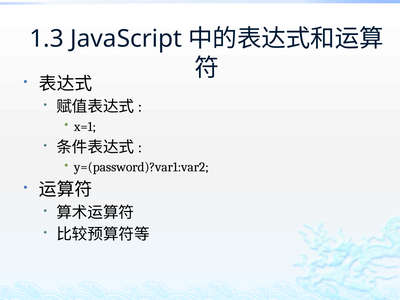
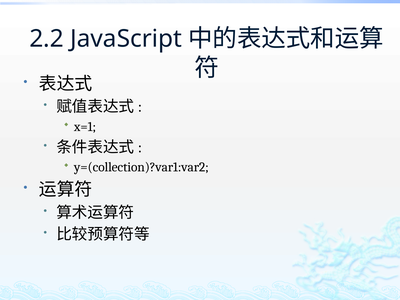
1.3: 1.3 -> 2.2
y=(password)?var1:var2: y=(password)?var1:var2 -> y=(collection)?var1:var2
